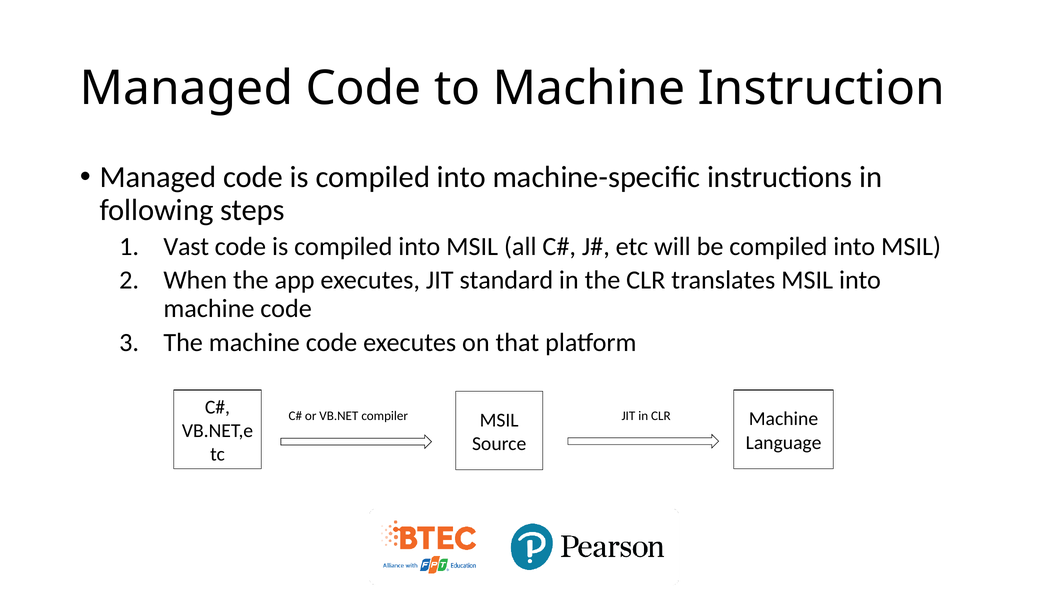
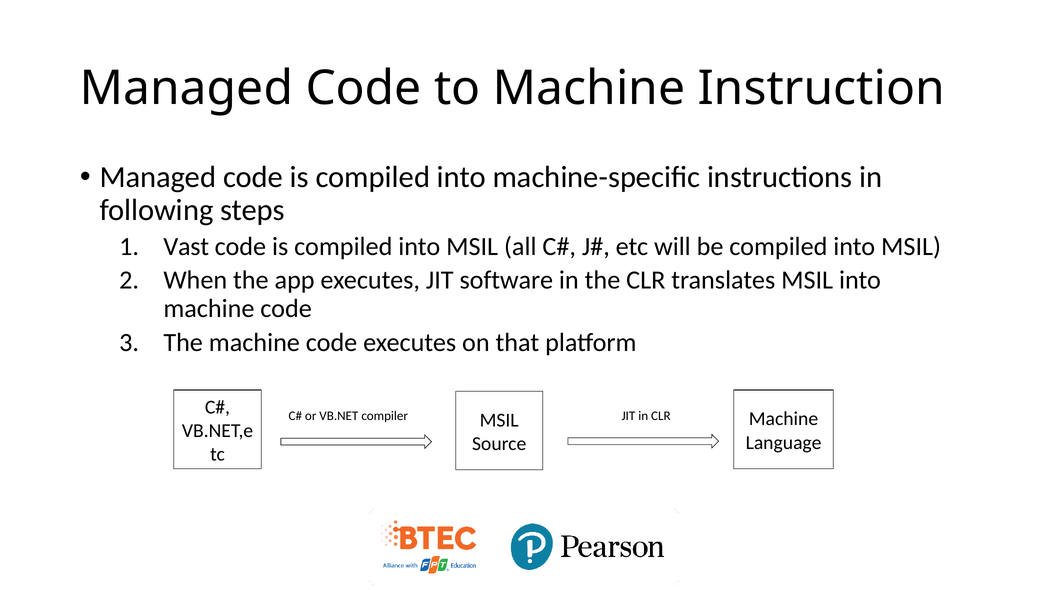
standard: standard -> software
